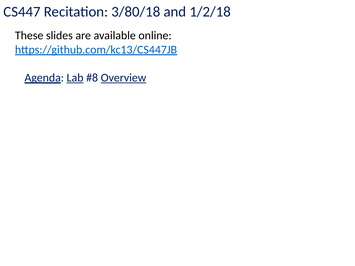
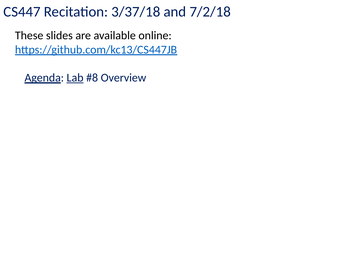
3/80/18: 3/80/18 -> 3/37/18
1/2/18: 1/2/18 -> 7/2/18
Overview underline: present -> none
